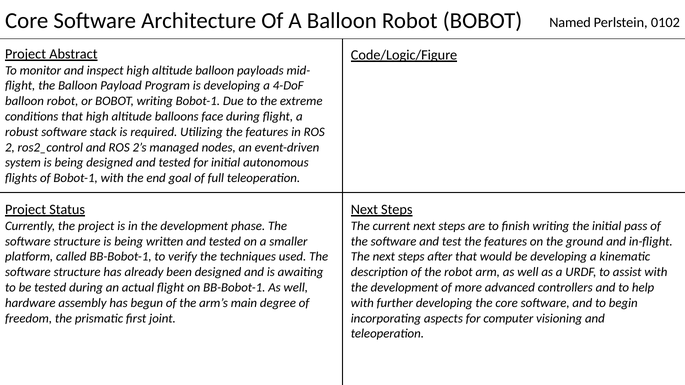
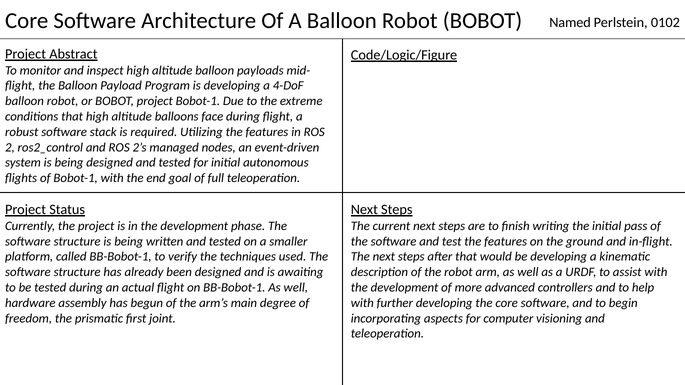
BOBOT writing: writing -> project
